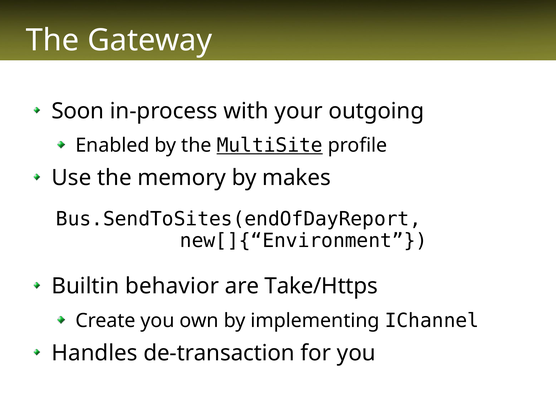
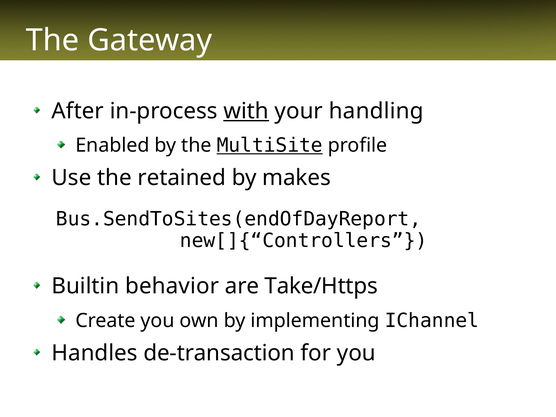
Soon: Soon -> After
with underline: none -> present
outgoing: outgoing -> handling
memory: memory -> retained
new[]{“Environment: new[]{“Environment -> new[]{“Controllers
